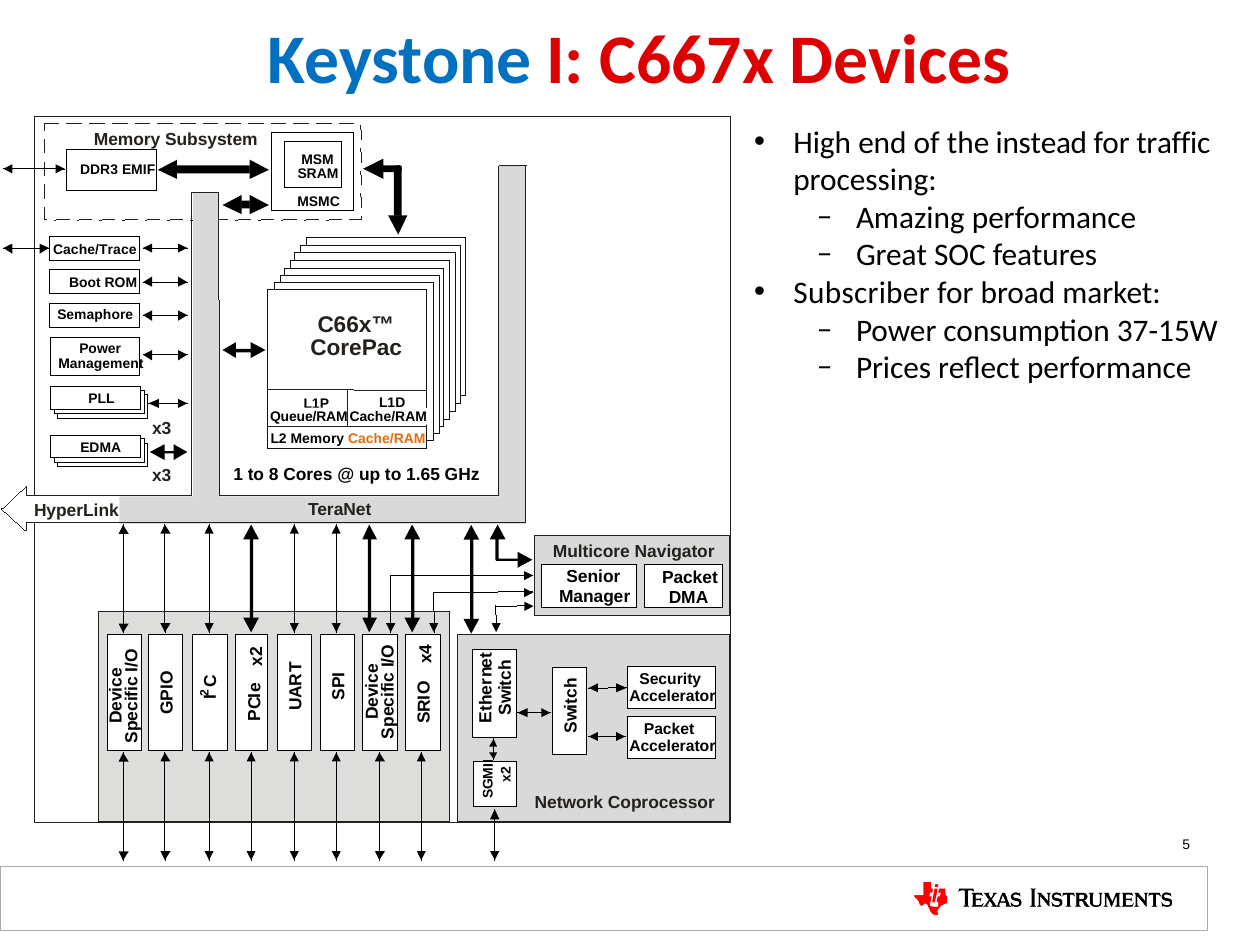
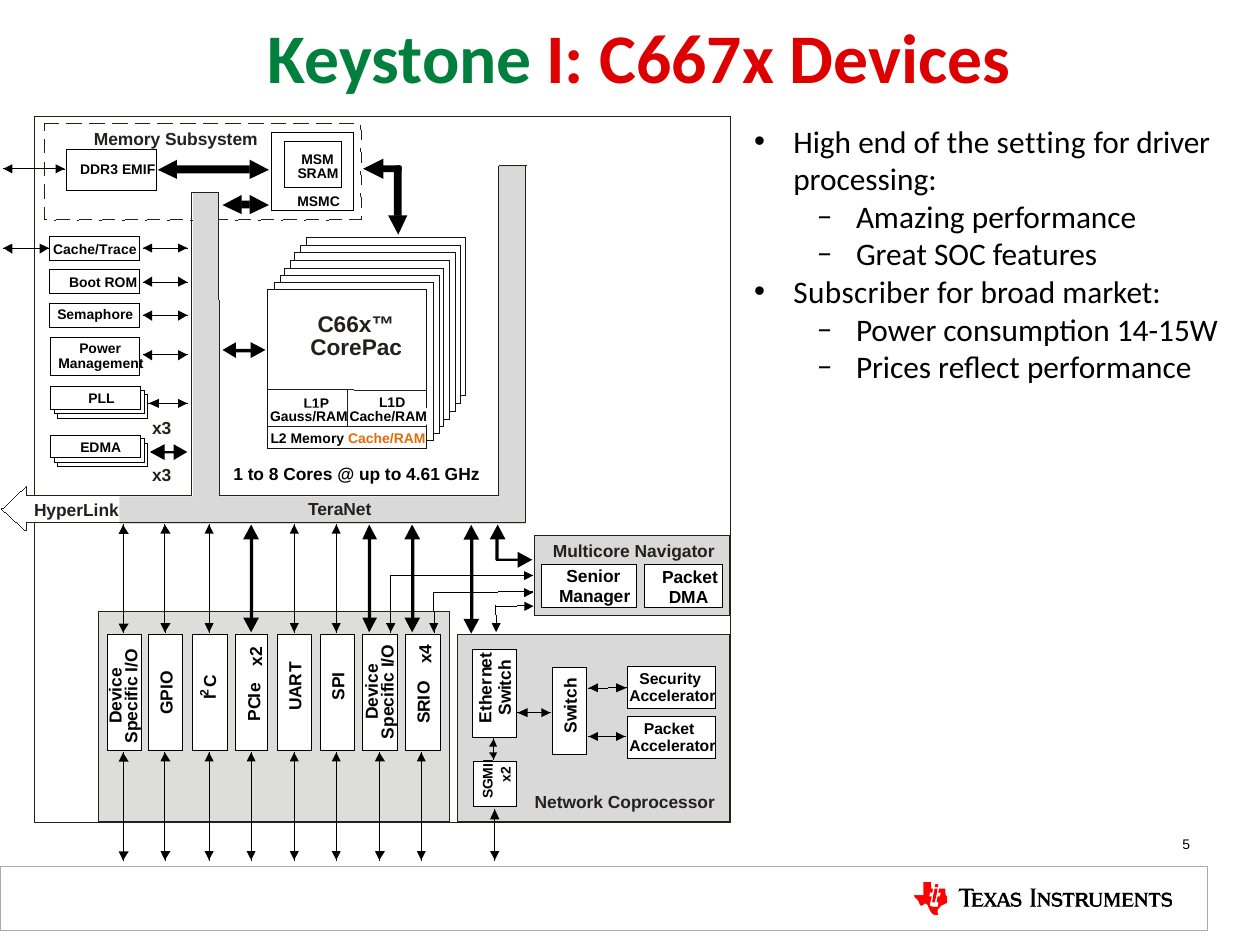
Keystone colour: blue -> green
instead: instead -> setting
traffic: traffic -> driver
37-15W: 37-15W -> 14-15W
Queue/RAM: Queue/RAM -> Gauss/RAM
1.65: 1.65 -> 4.61
